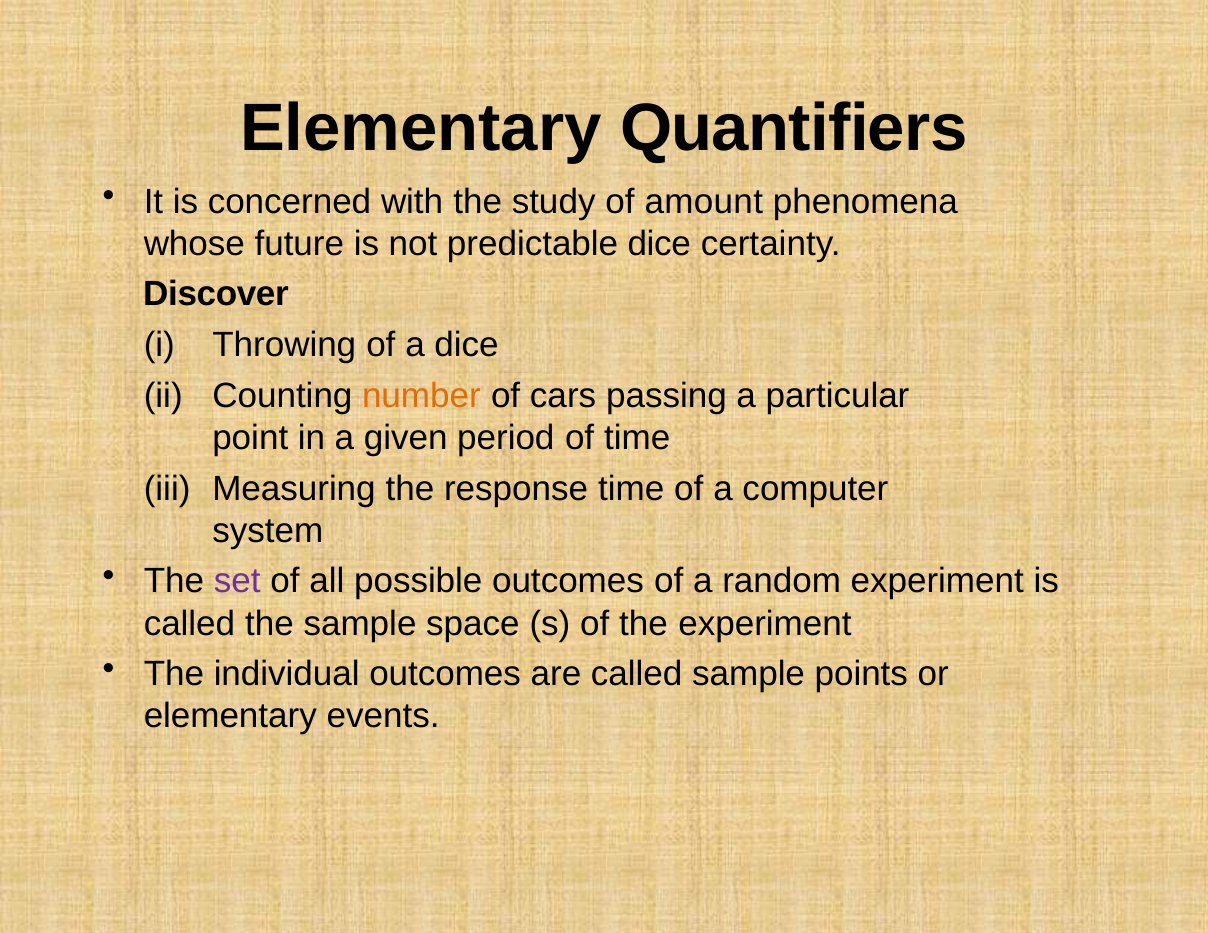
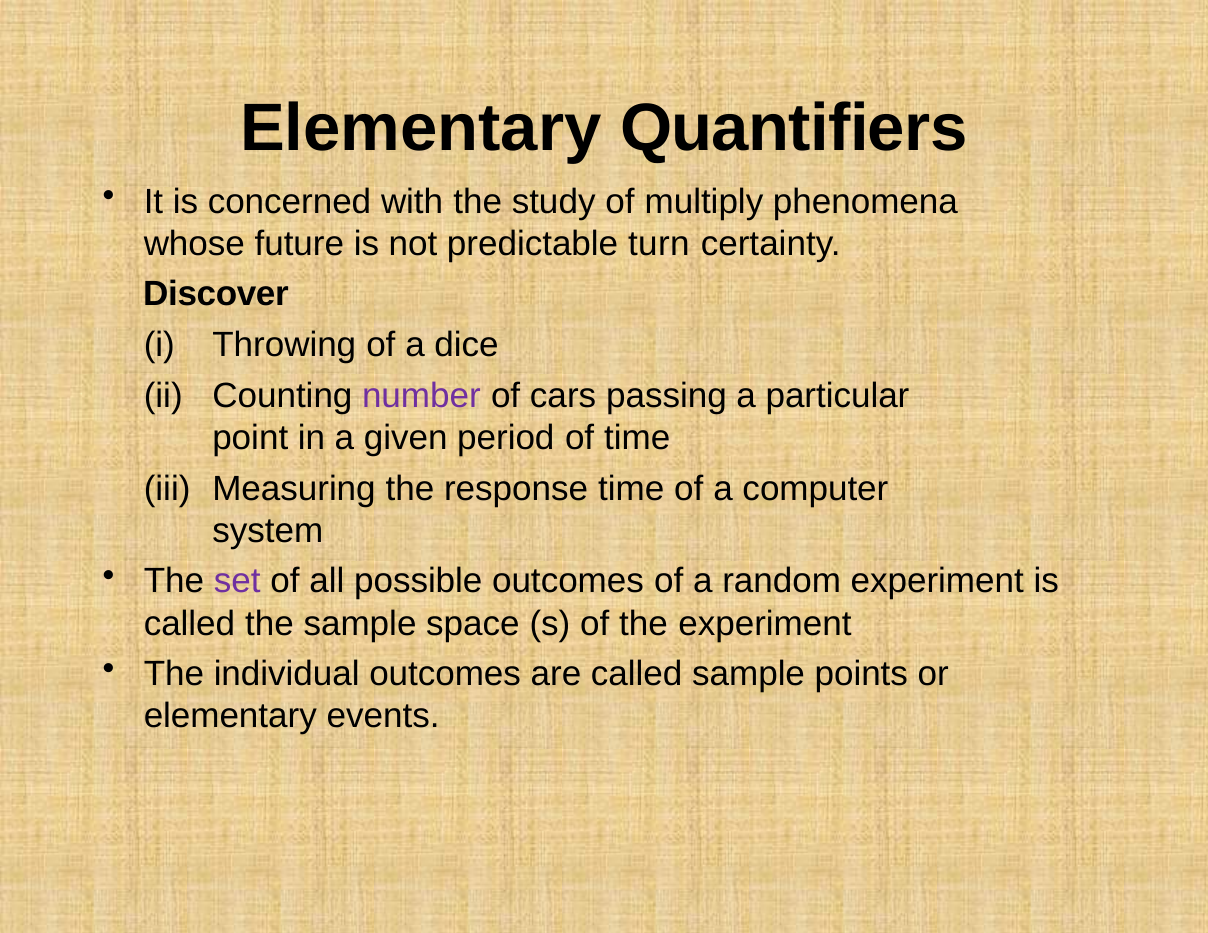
amount: amount -> multiply
predictable dice: dice -> turn
number colour: orange -> purple
